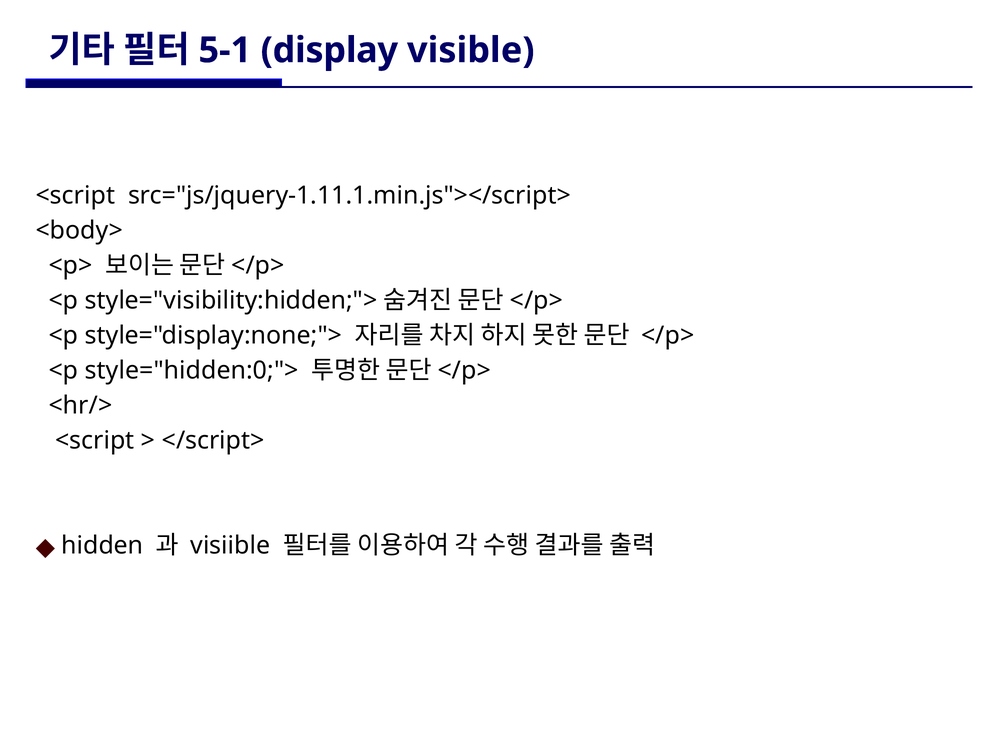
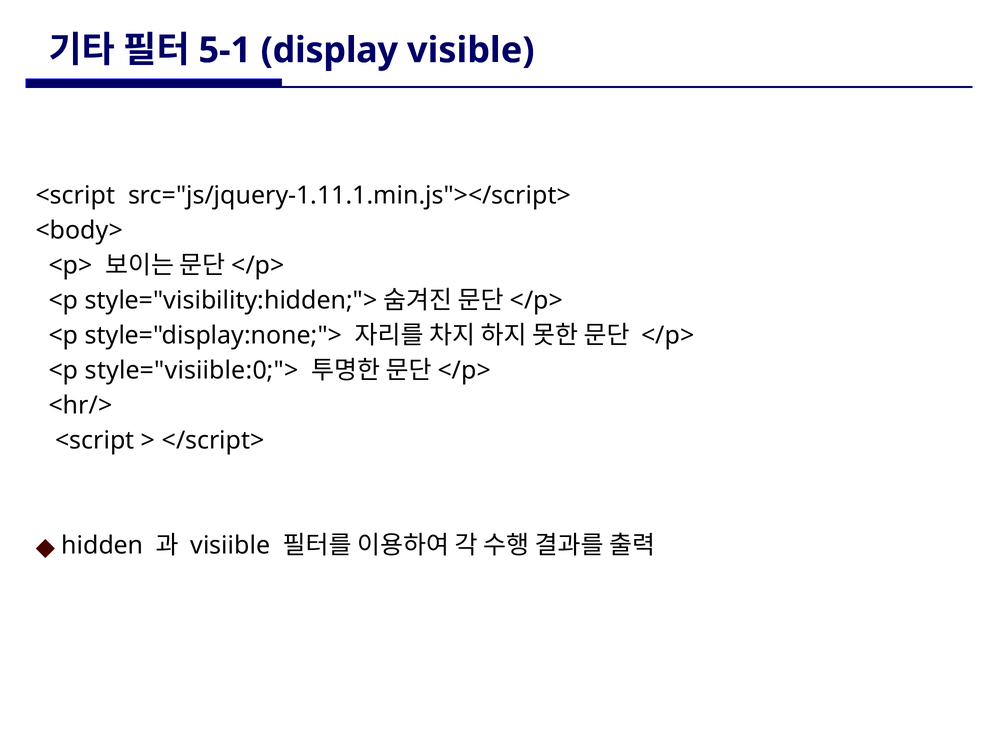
style="hidden:0;">: style="hidden:0;"> -> style="visiible:0;">
